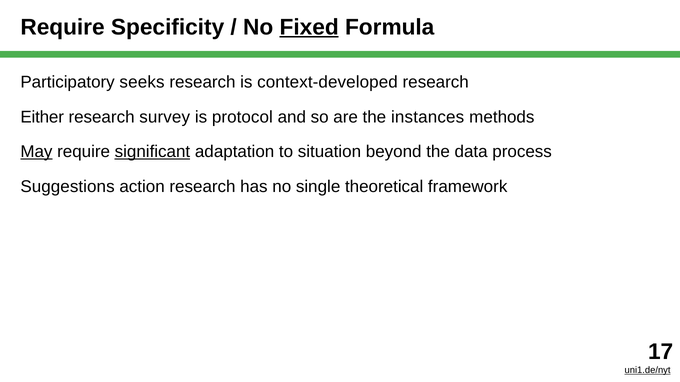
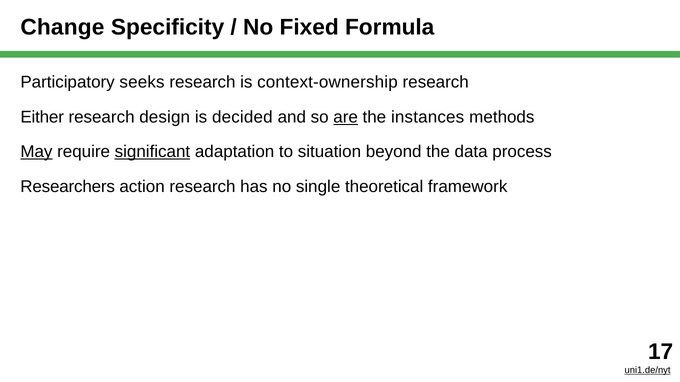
Require at (63, 27): Require -> Change
Fixed underline: present -> none
context-developed: context-developed -> context-ownership
survey: survey -> design
protocol: protocol -> decided
are underline: none -> present
Suggestions: Suggestions -> Researchers
